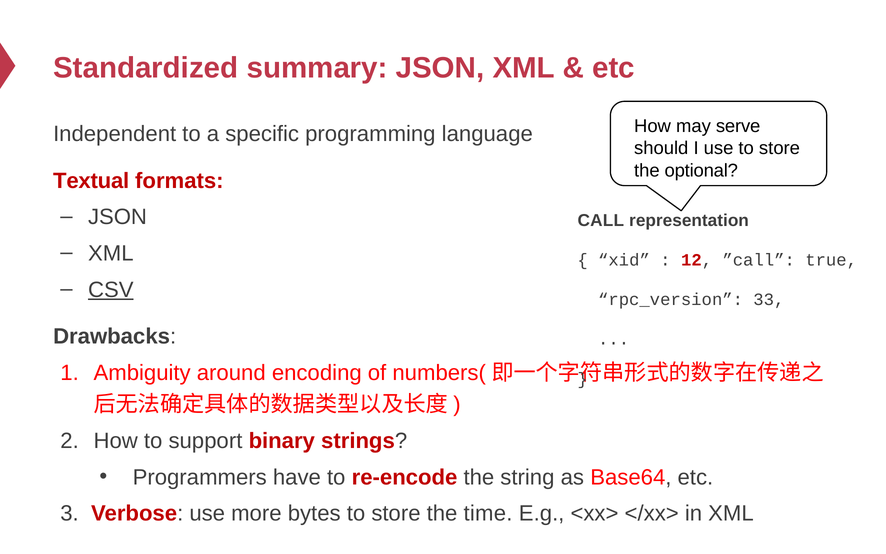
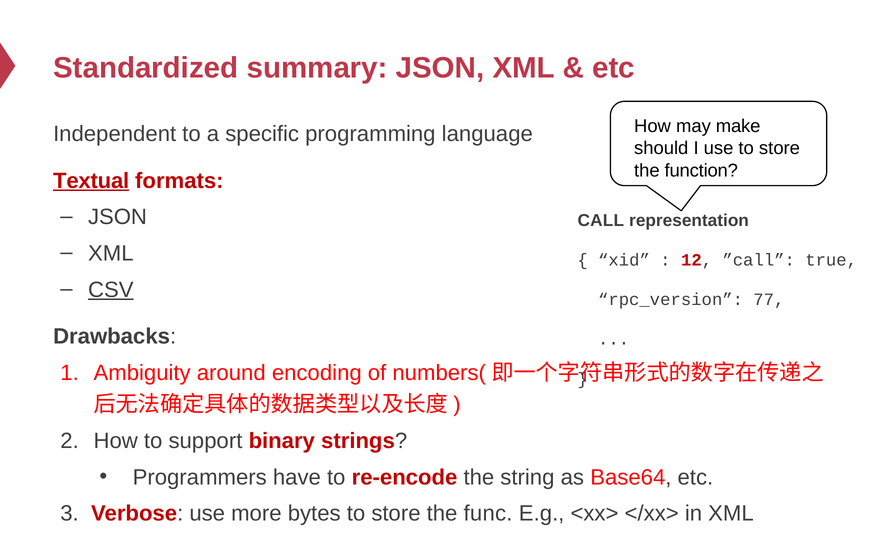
serve: serve -> make
optional: optional -> function
Textual underline: none -> present
33: 33 -> 77
time: time -> func
